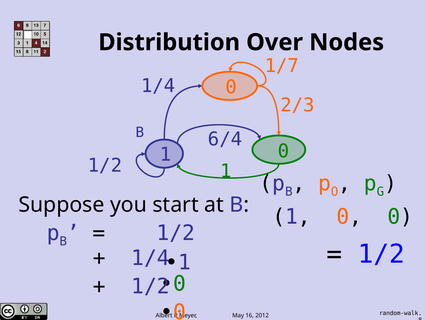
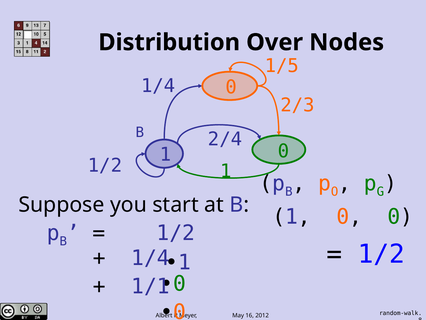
1/7: 1/7 -> 1/5
6/4: 6/4 -> 2/4
1/2 at (151, 286): 1/2 -> 1/1
